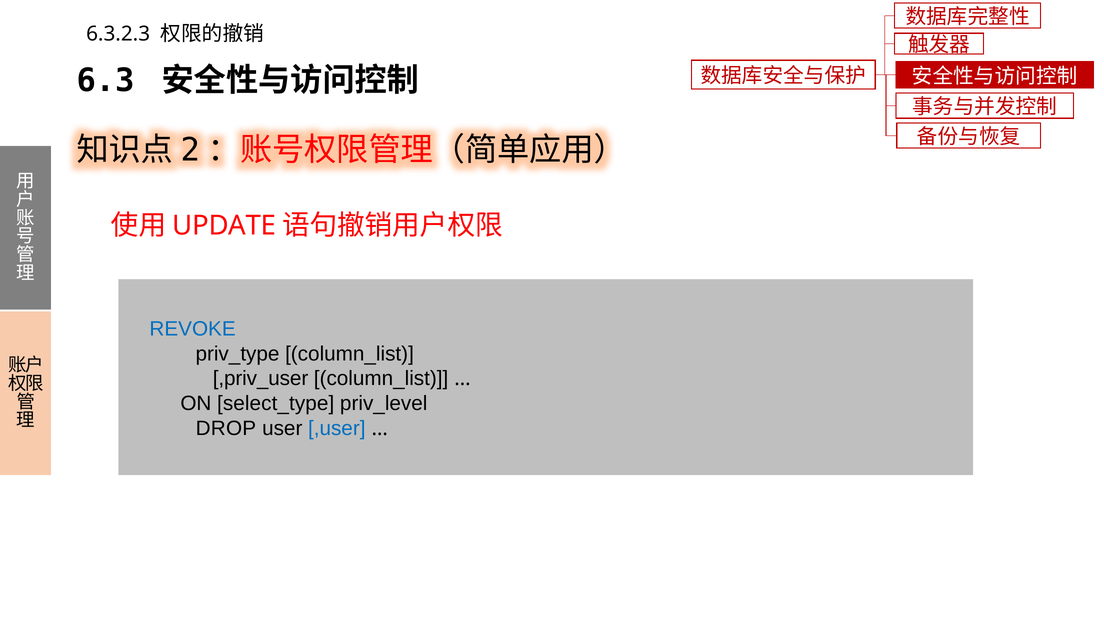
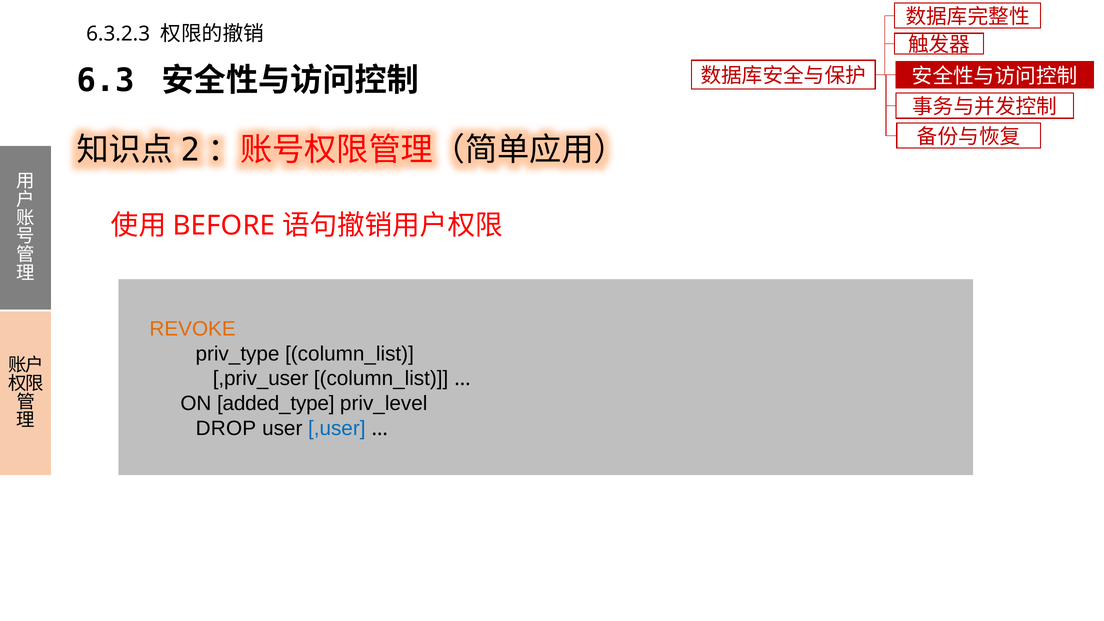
UPDATE: UPDATE -> BEFORE
REVOKE colour: blue -> orange
select_type: select_type -> added_type
